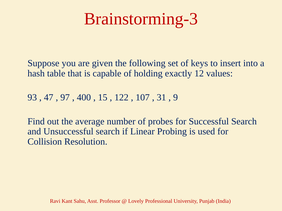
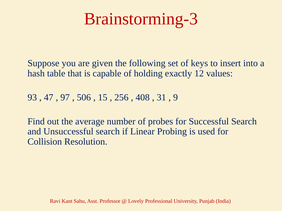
400: 400 -> 506
122: 122 -> 256
107: 107 -> 408
